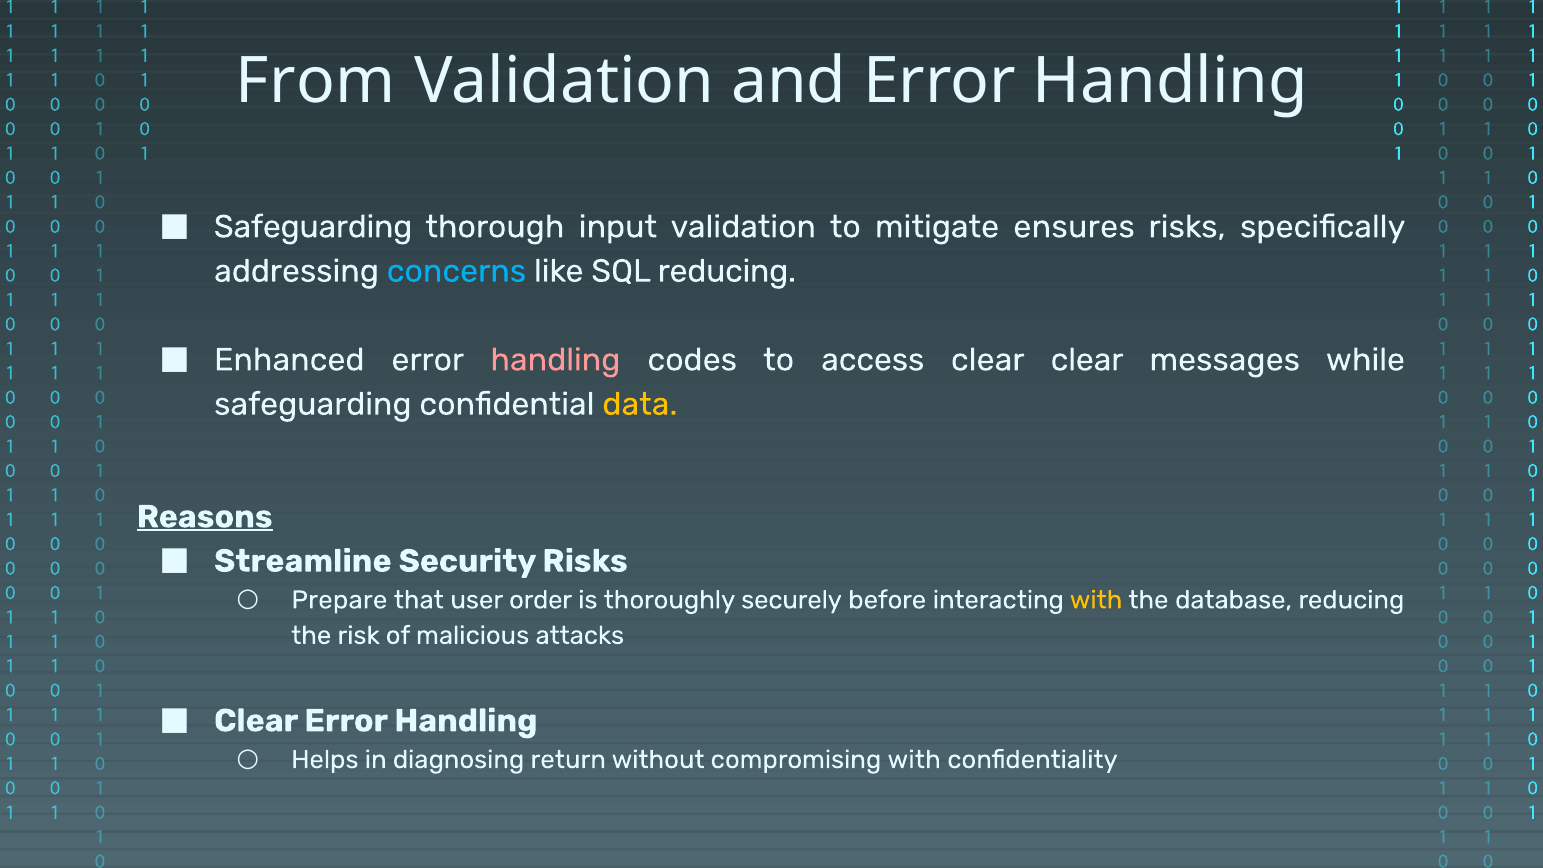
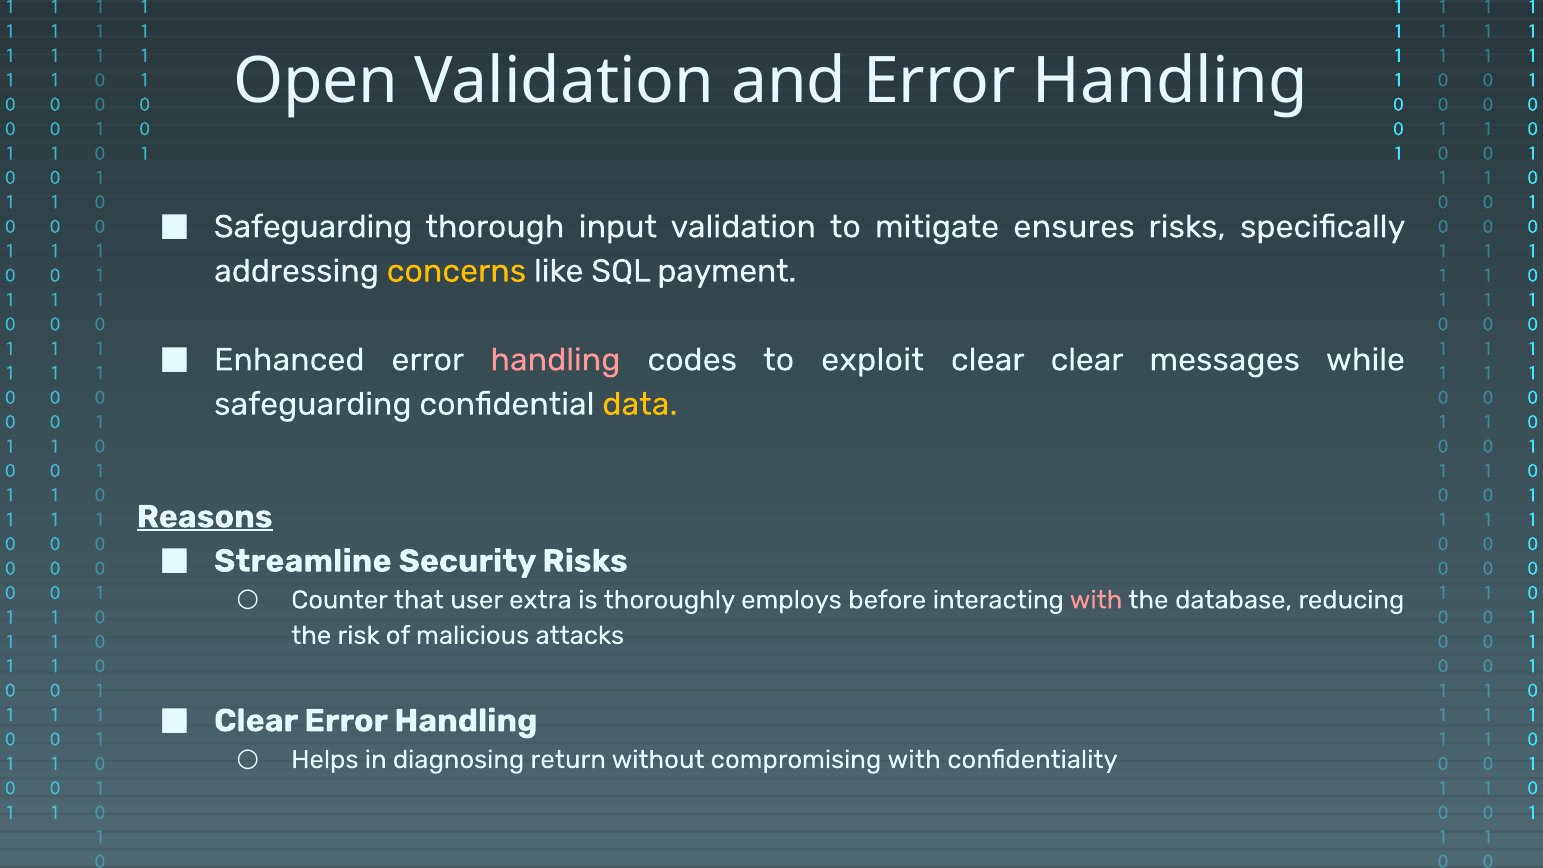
From: From -> Open
concerns colour: light blue -> yellow
SQL reducing: reducing -> payment
access: access -> exploit
Prepare: Prepare -> Counter
order: order -> extra
securely: securely -> employs
with at (1096, 600) colour: yellow -> pink
